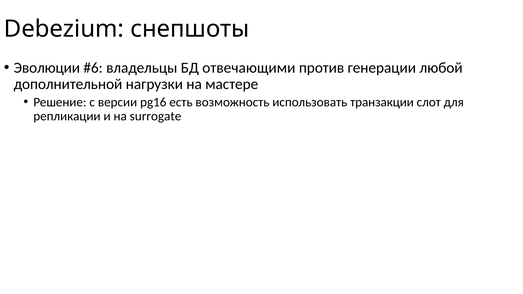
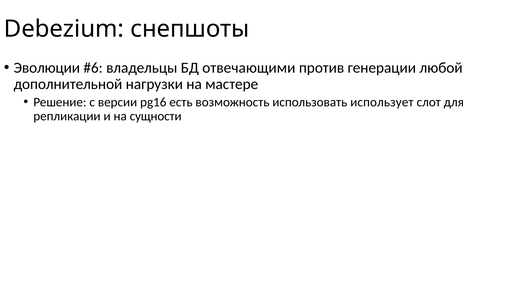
транзакции: транзакции -> использует
surrogate: surrogate -> сущности
